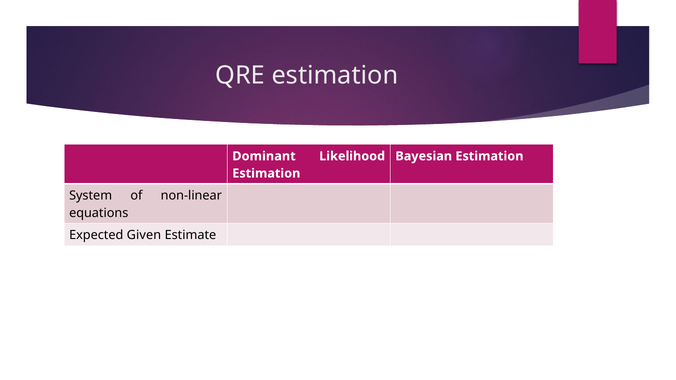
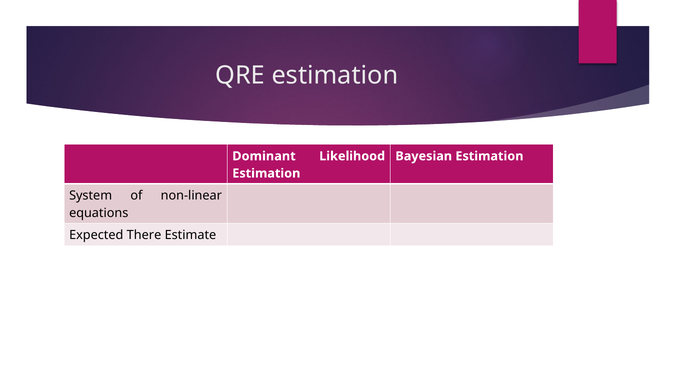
Given: Given -> There
